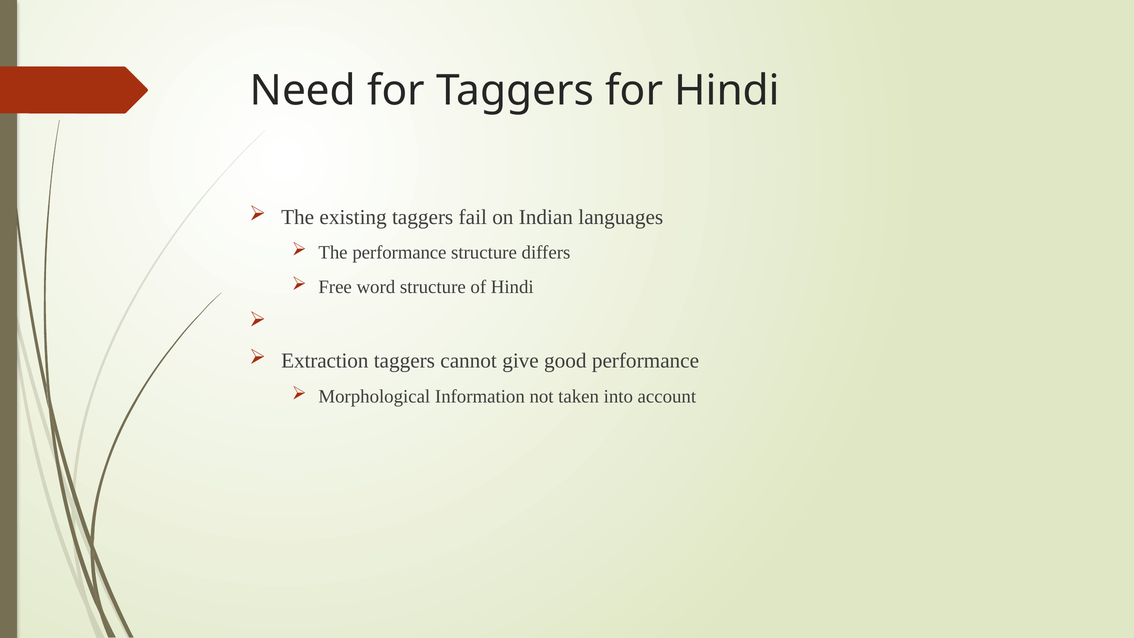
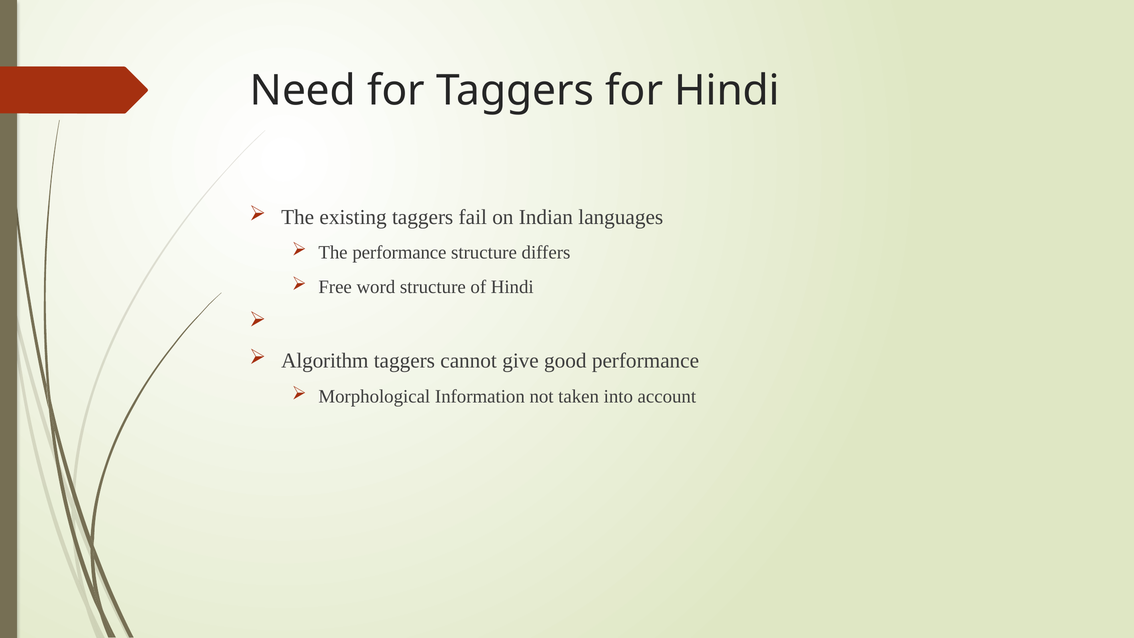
Extraction: Extraction -> Algorithm
